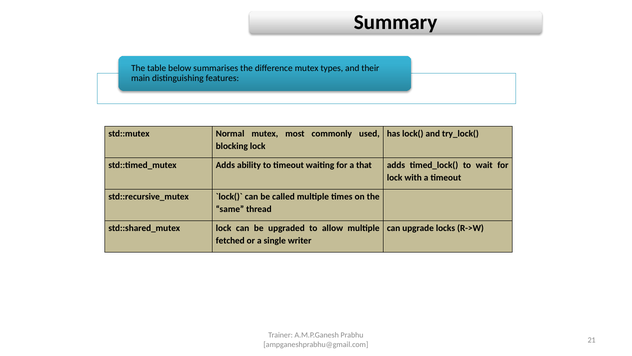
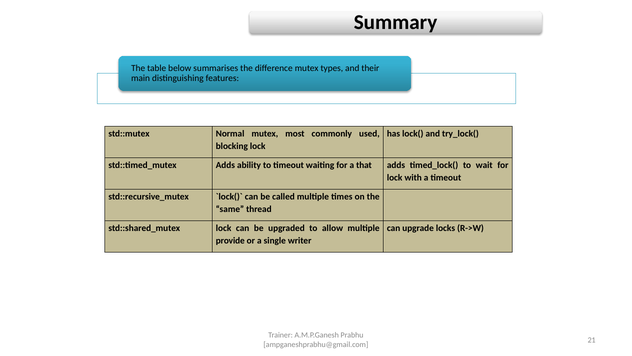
fetched: fetched -> provide
